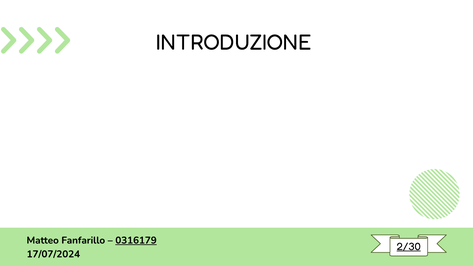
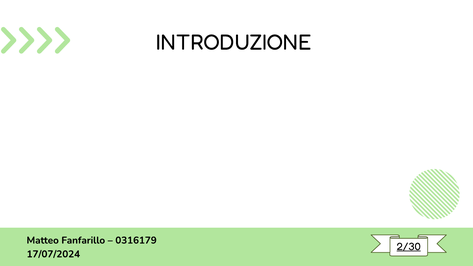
0316179 underline: present -> none
